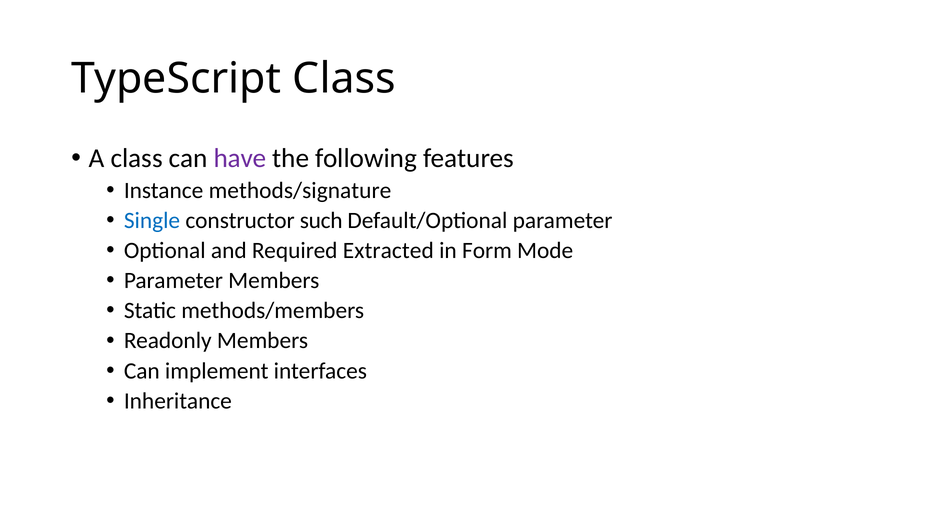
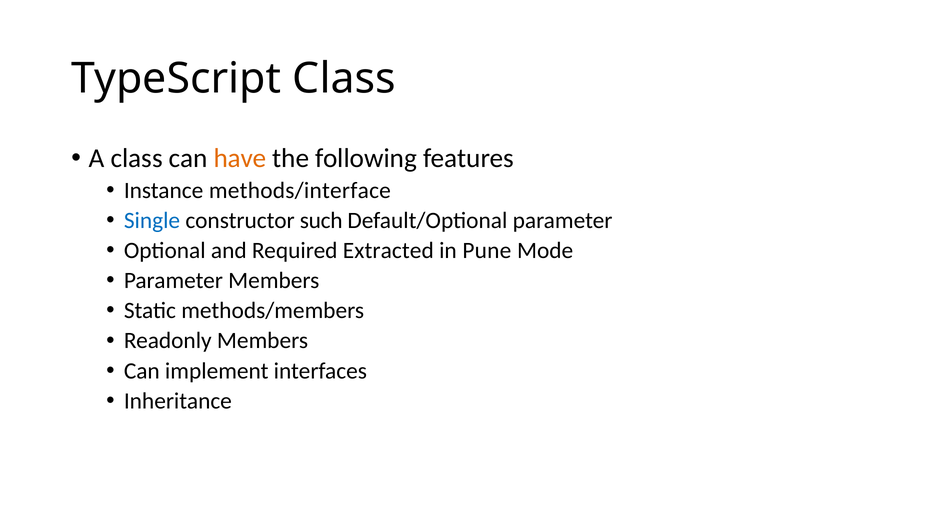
have colour: purple -> orange
methods/signature: methods/signature -> methods/interface
Form: Form -> Pune
